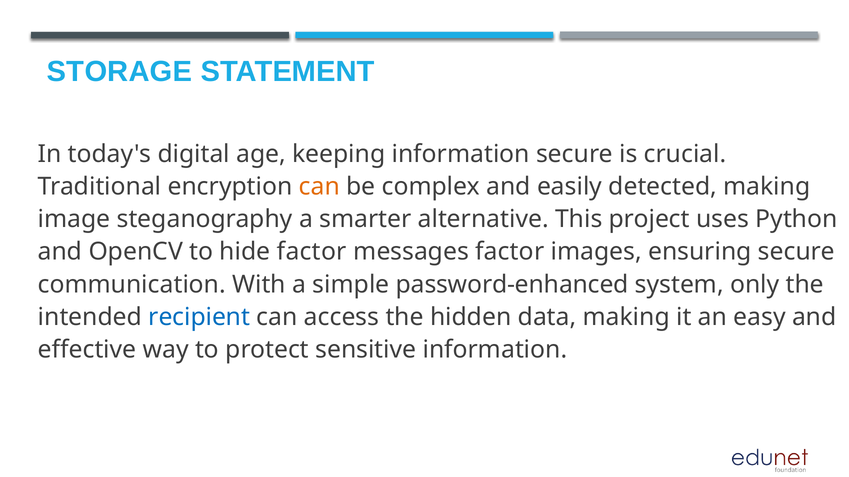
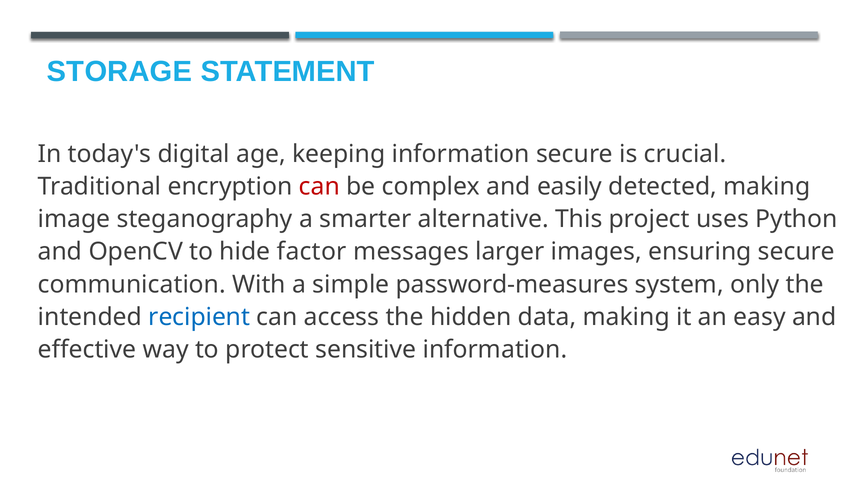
can at (319, 187) colour: orange -> red
messages factor: factor -> larger
password-enhanced: password-enhanced -> password-measures
